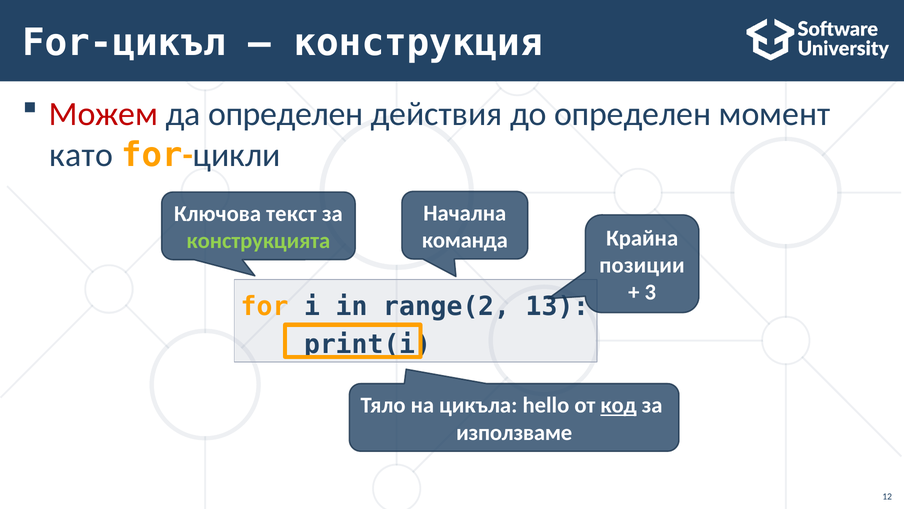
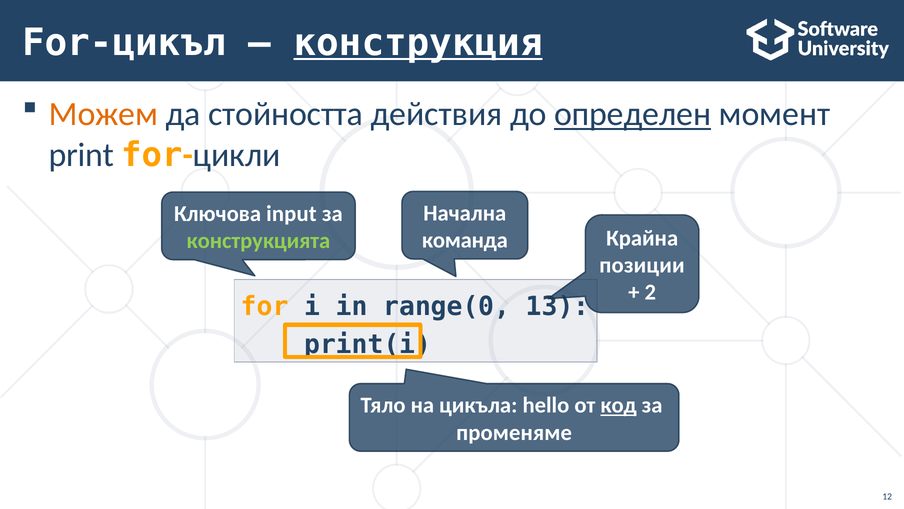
конструкция underline: none -> present
Можем colour: red -> orange
да определен: определен -> стойността
определен at (633, 114) underline: none -> present
като: като -> print
текст: текст -> input
3: 3 -> 2
range(2: range(2 -> range(0
използваме: използваме -> променяме
